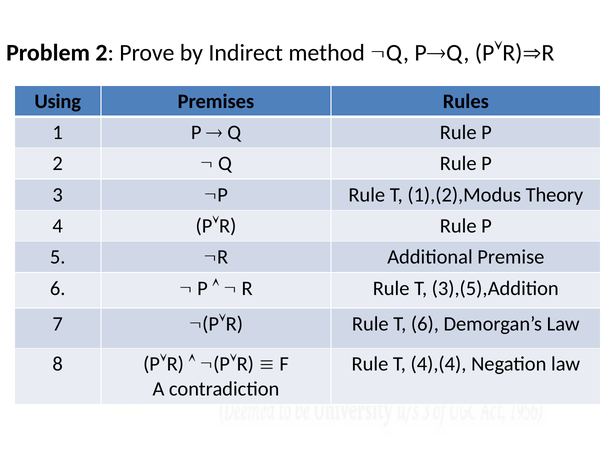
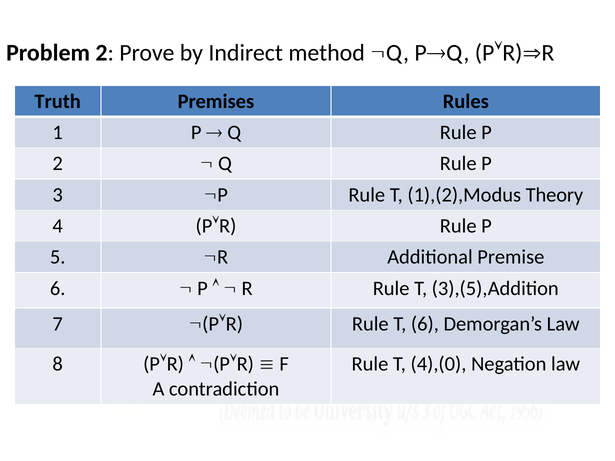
Using: Using -> Truth
4),(4: 4),(4 -> 4),(0
